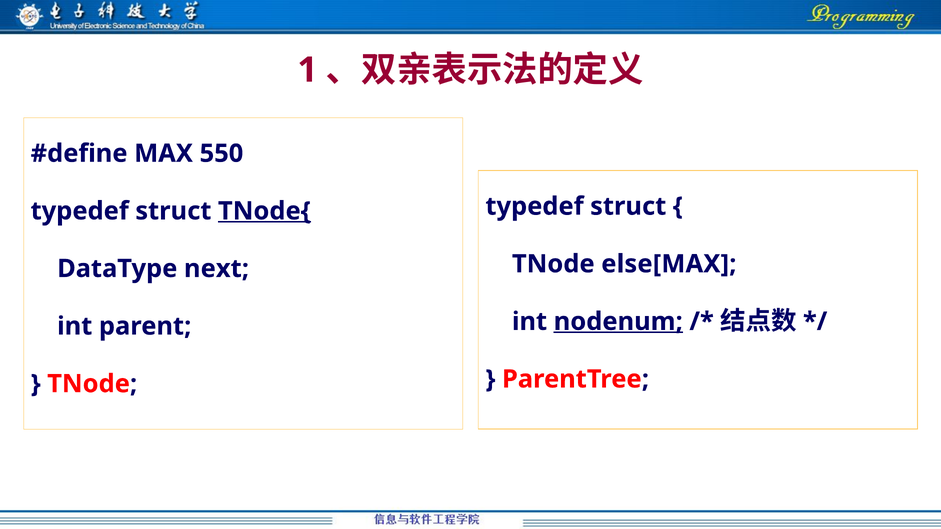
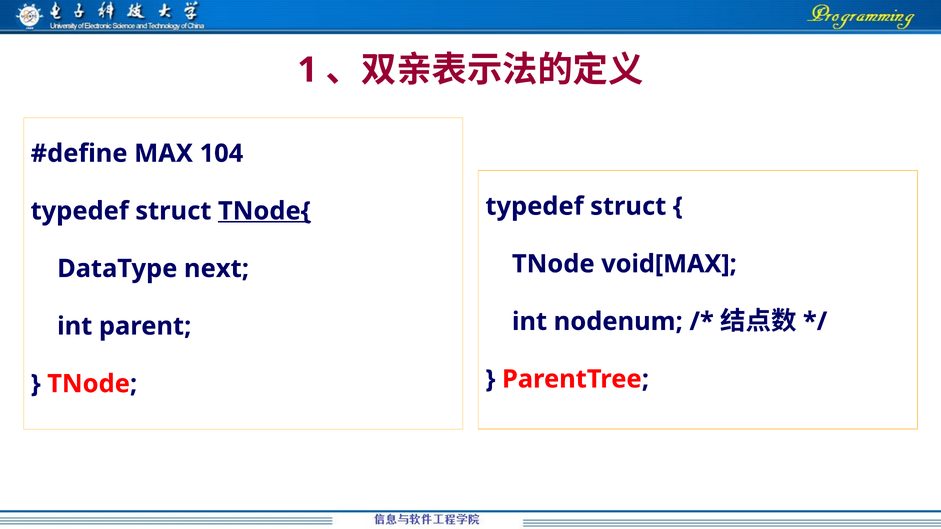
550: 550 -> 104
else[MAX: else[MAX -> void[MAX
nodenum underline: present -> none
